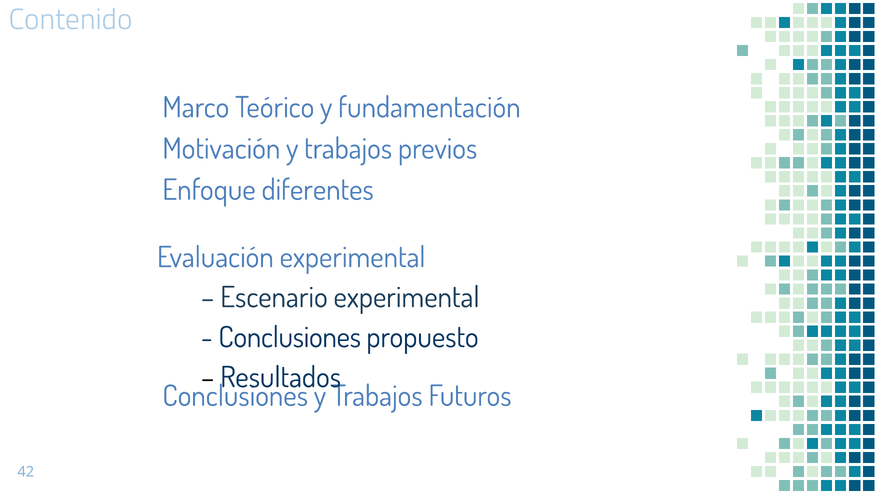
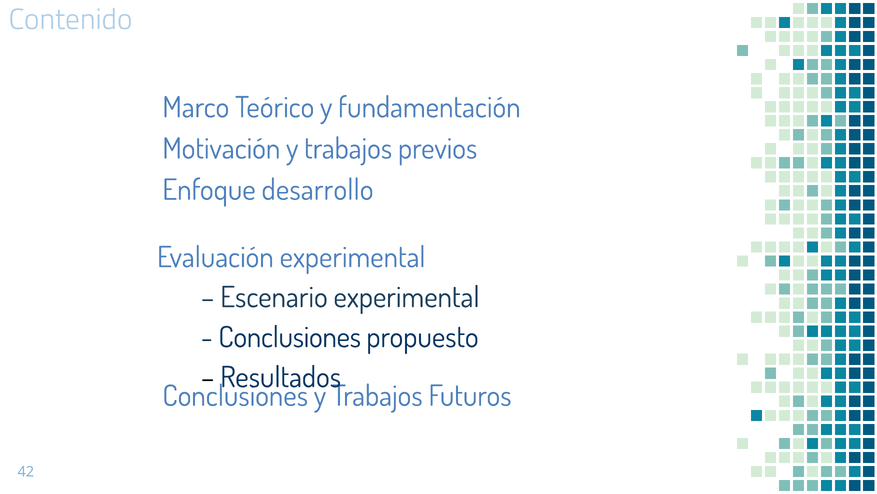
diferentes: diferentes -> desarrollo
